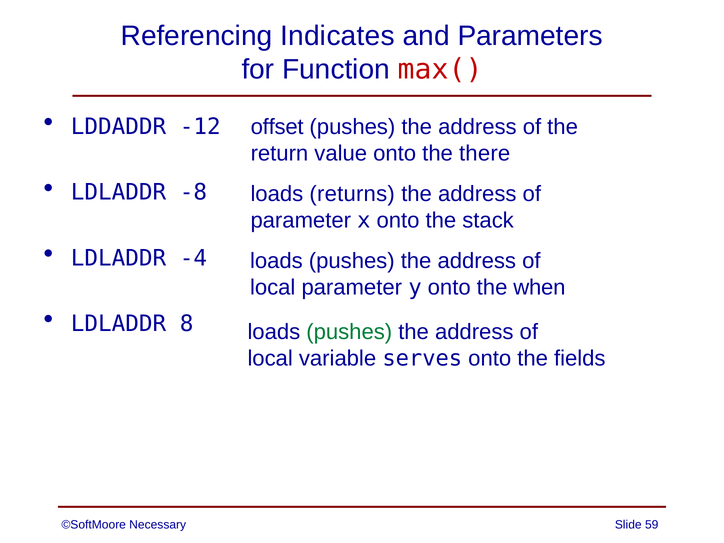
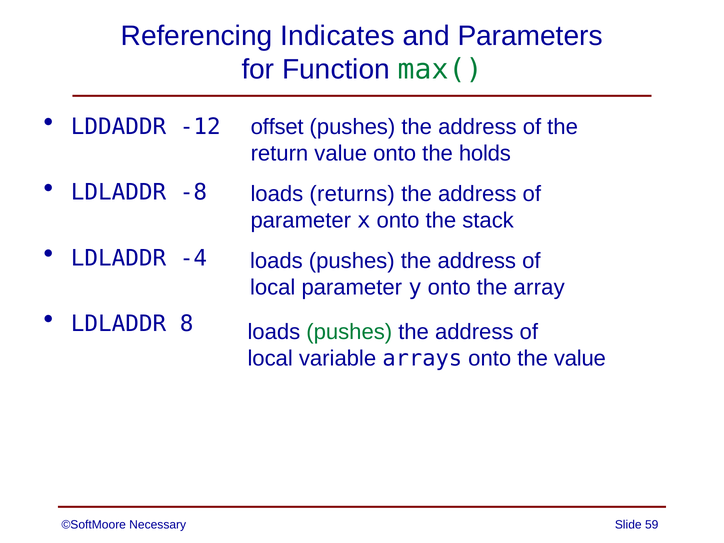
max( colour: red -> green
there: there -> holds
when: when -> array
serves: serves -> arrays
the fields: fields -> value
